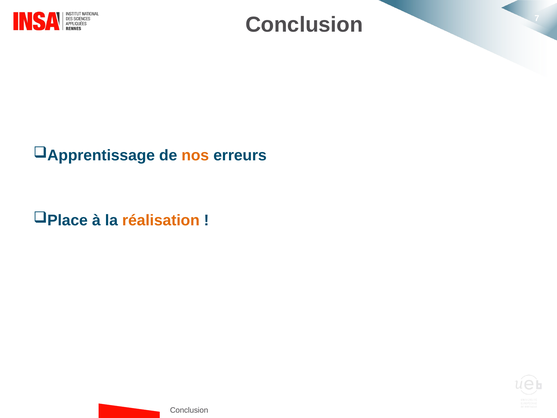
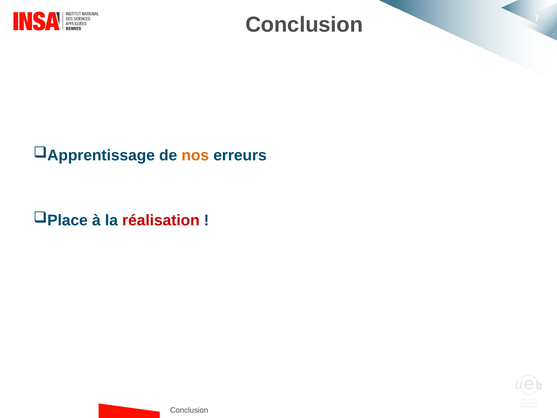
réalisation colour: orange -> red
